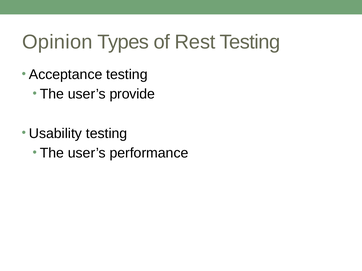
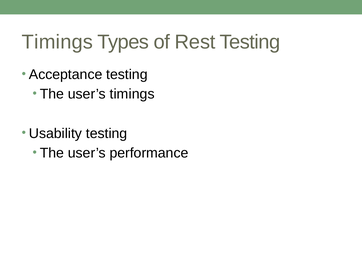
Opinion at (57, 42): Opinion -> Timings
user’s provide: provide -> timings
